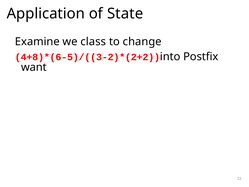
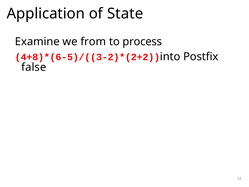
class: class -> from
change: change -> process
want: want -> false
